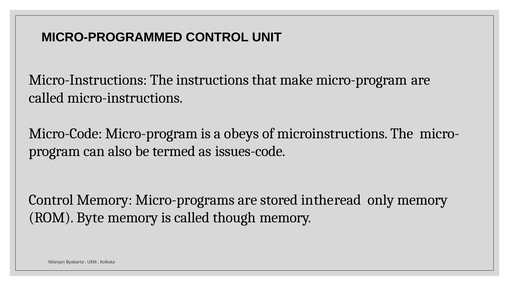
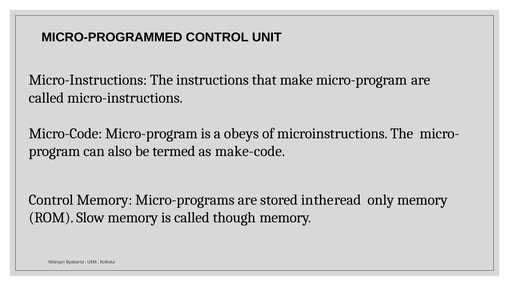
issues-code: issues-code -> make-code
Byte: Byte -> Slow
